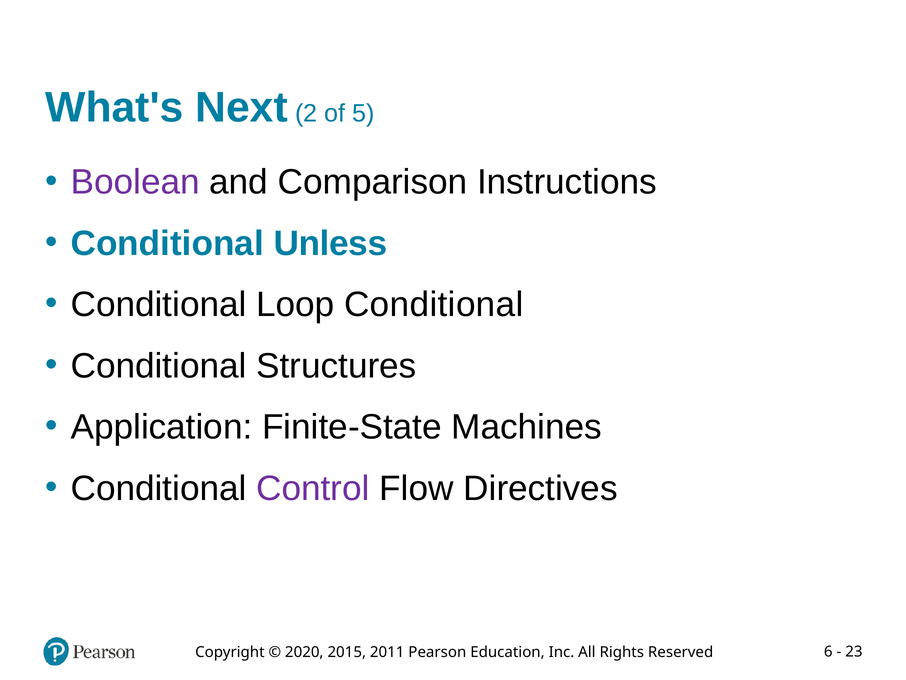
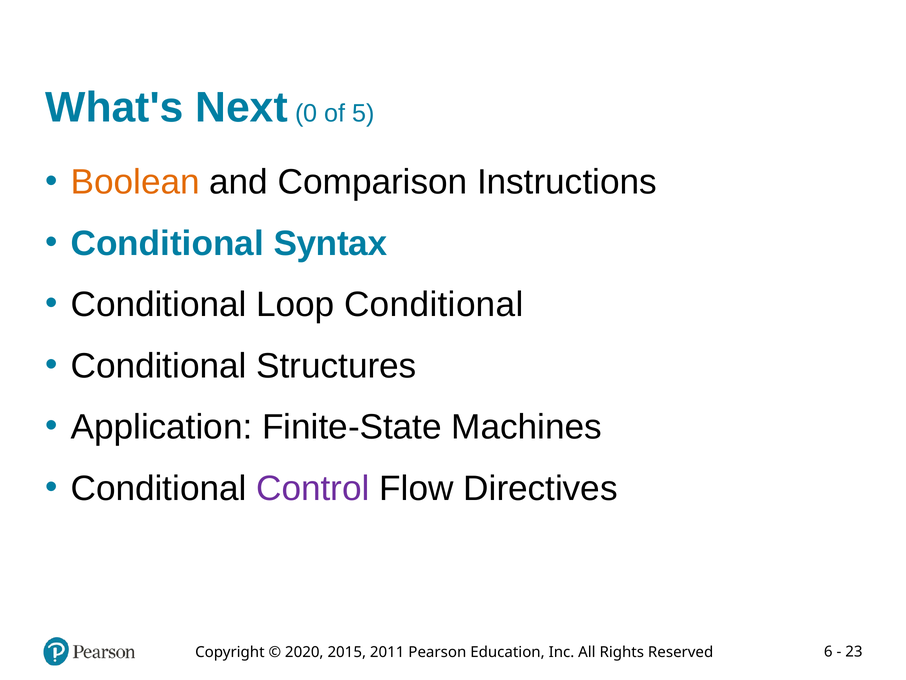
2: 2 -> 0
Boolean colour: purple -> orange
Unless: Unless -> Syntax
